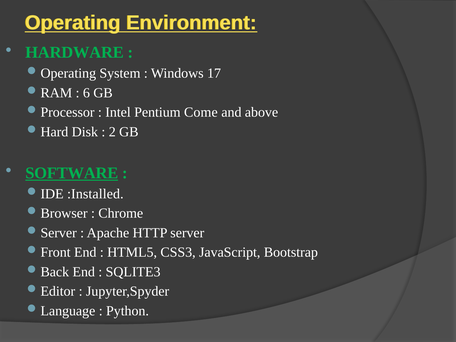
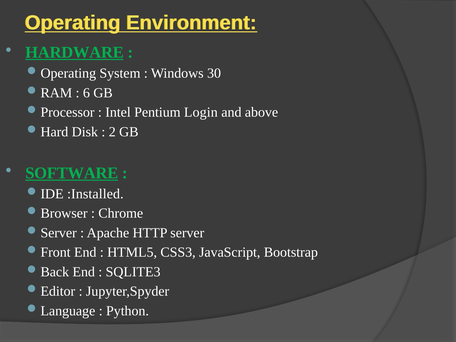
HARDWARE underline: none -> present
17: 17 -> 30
Come: Come -> Login
